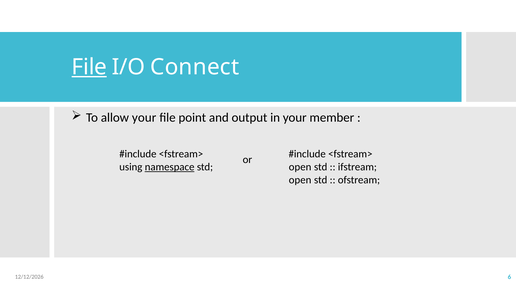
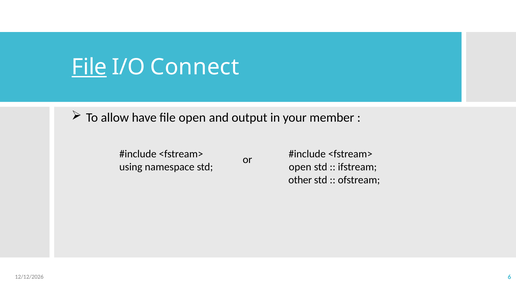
allow your: your -> have
file point: point -> open
namespace underline: present -> none
open at (300, 180): open -> other
